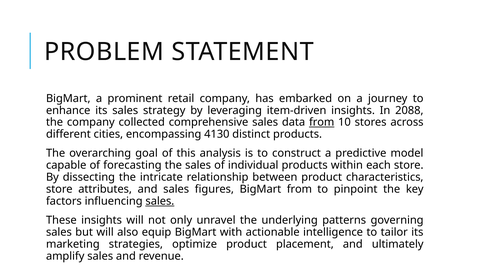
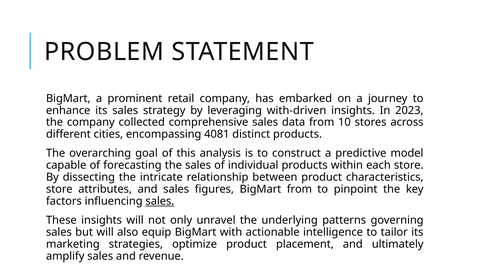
item-driven: item-driven -> with-driven
2088: 2088 -> 2023
from at (322, 122) underline: present -> none
4130: 4130 -> 4081
